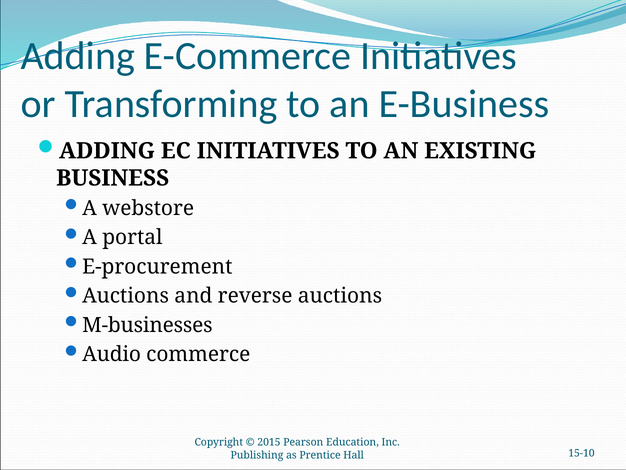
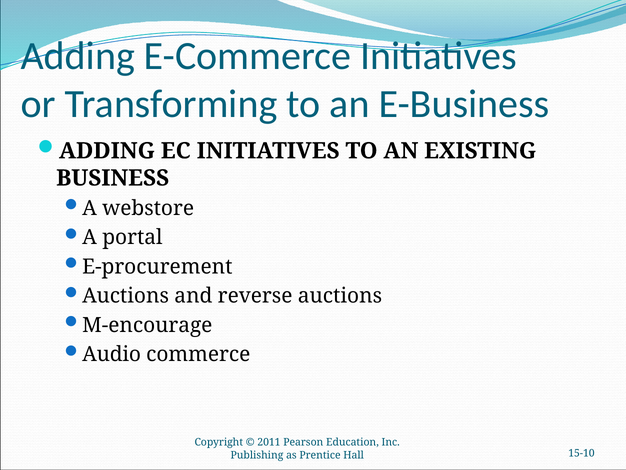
M-businesses: M-businesses -> M-encourage
2015: 2015 -> 2011
